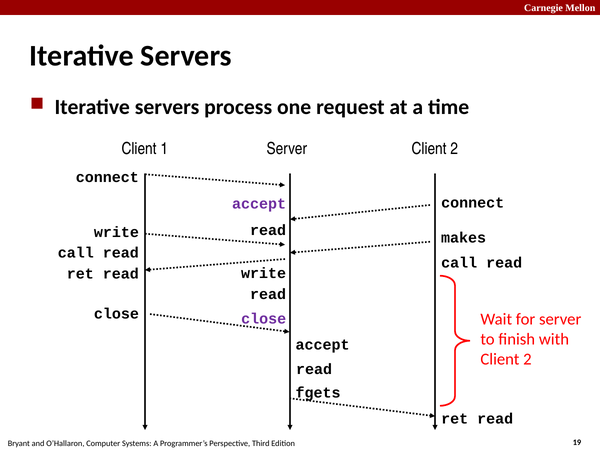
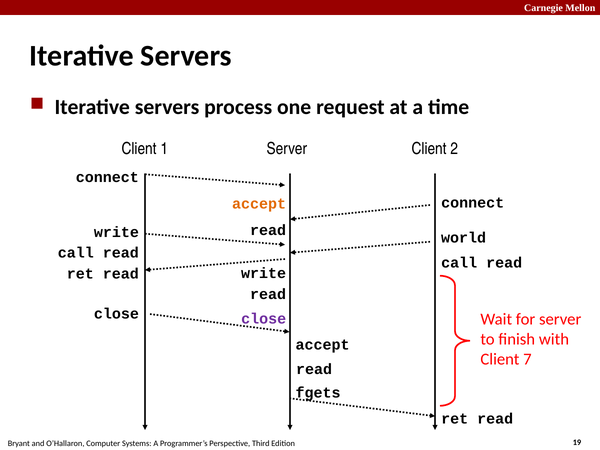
accept at (259, 204) colour: purple -> orange
makes: makes -> world
2 at (527, 359): 2 -> 7
